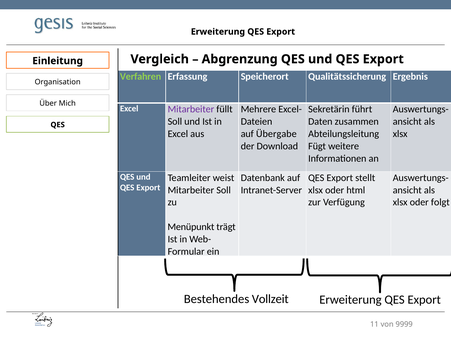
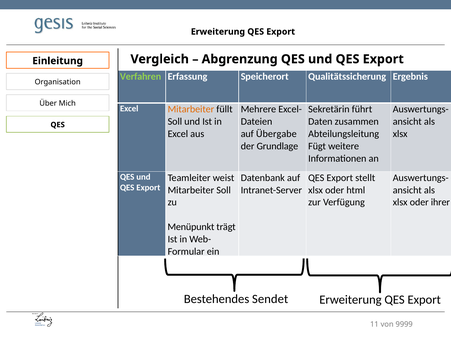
Mitarbeiter at (191, 109) colour: purple -> orange
Download: Download -> Grundlage
folgt: folgt -> ihrer
Vollzeit: Vollzeit -> Sendet
